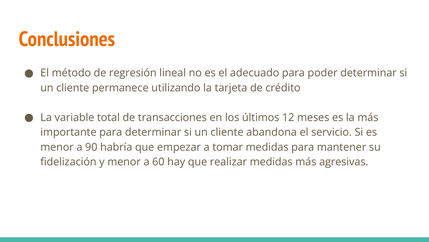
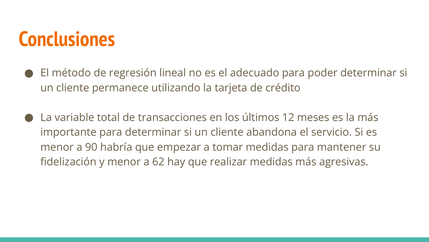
60: 60 -> 62
